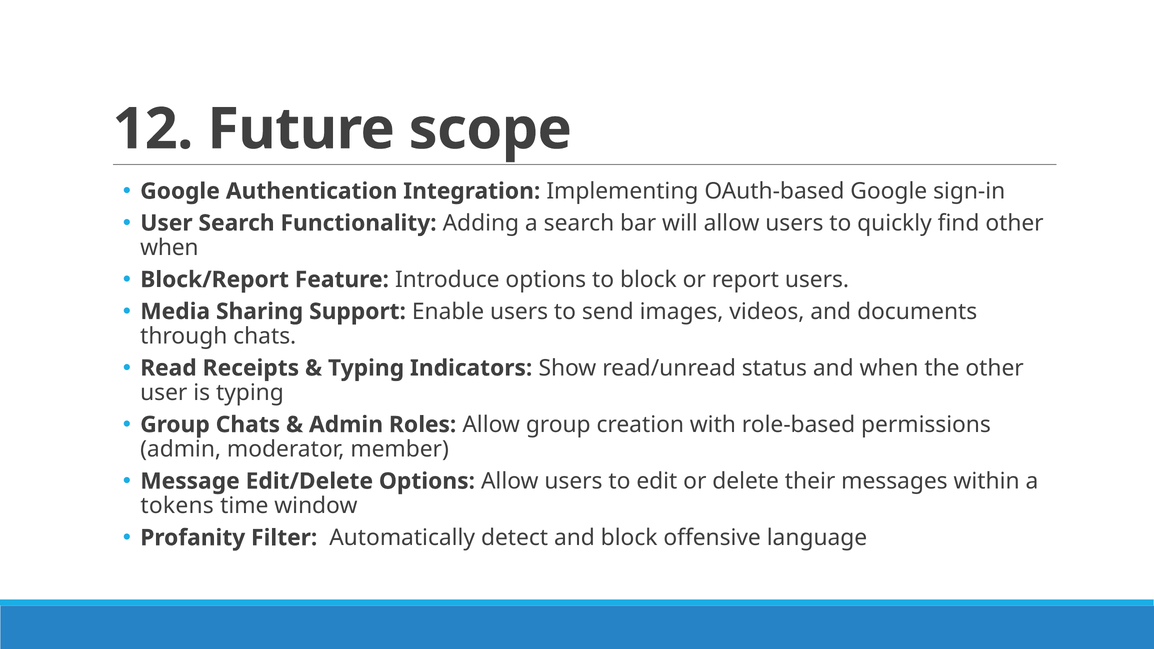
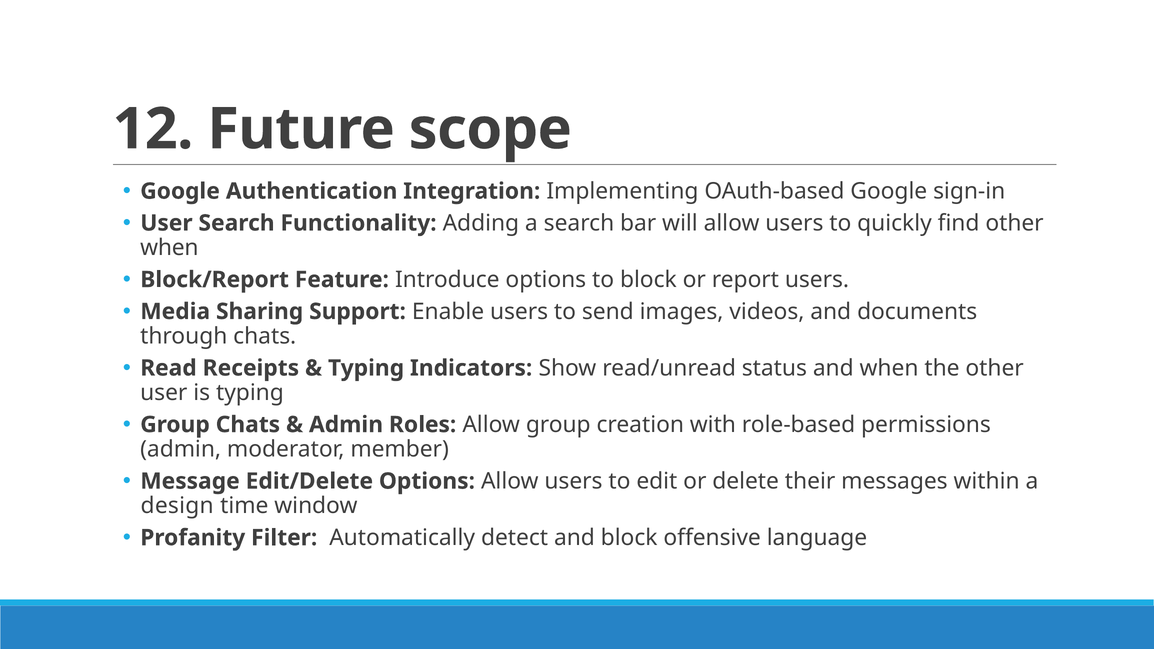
tokens: tokens -> design
